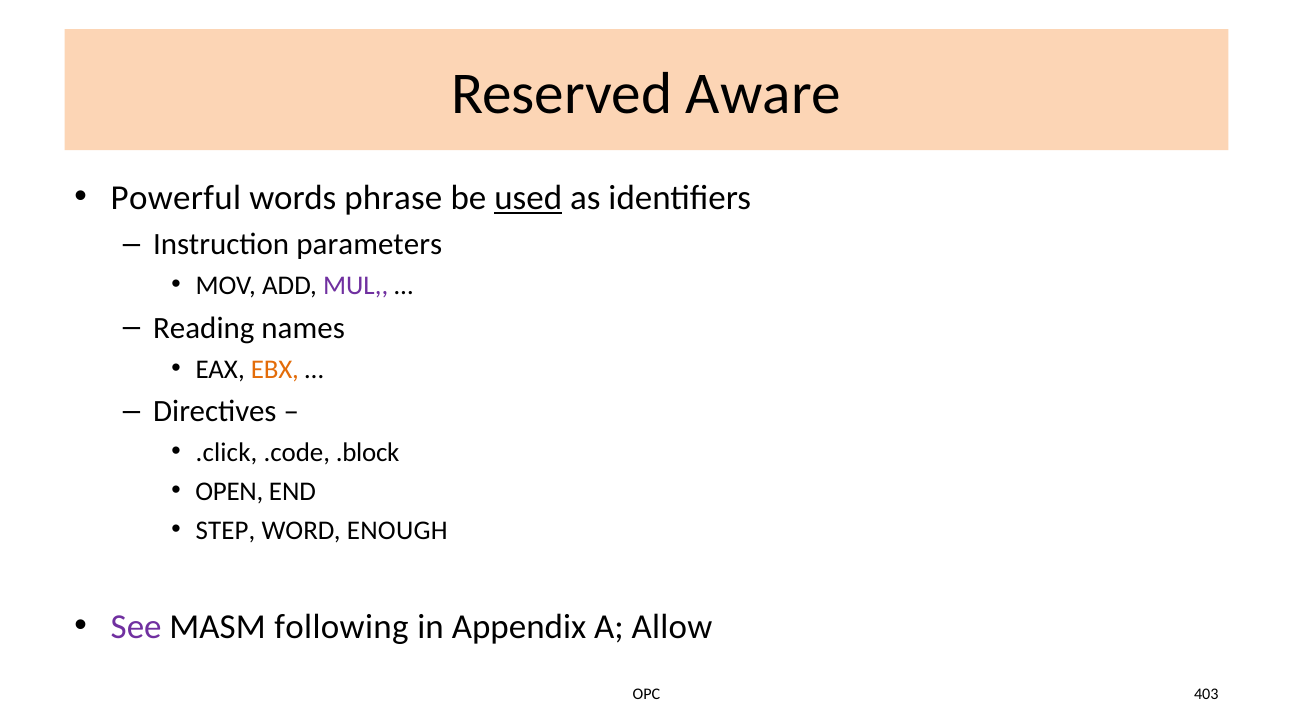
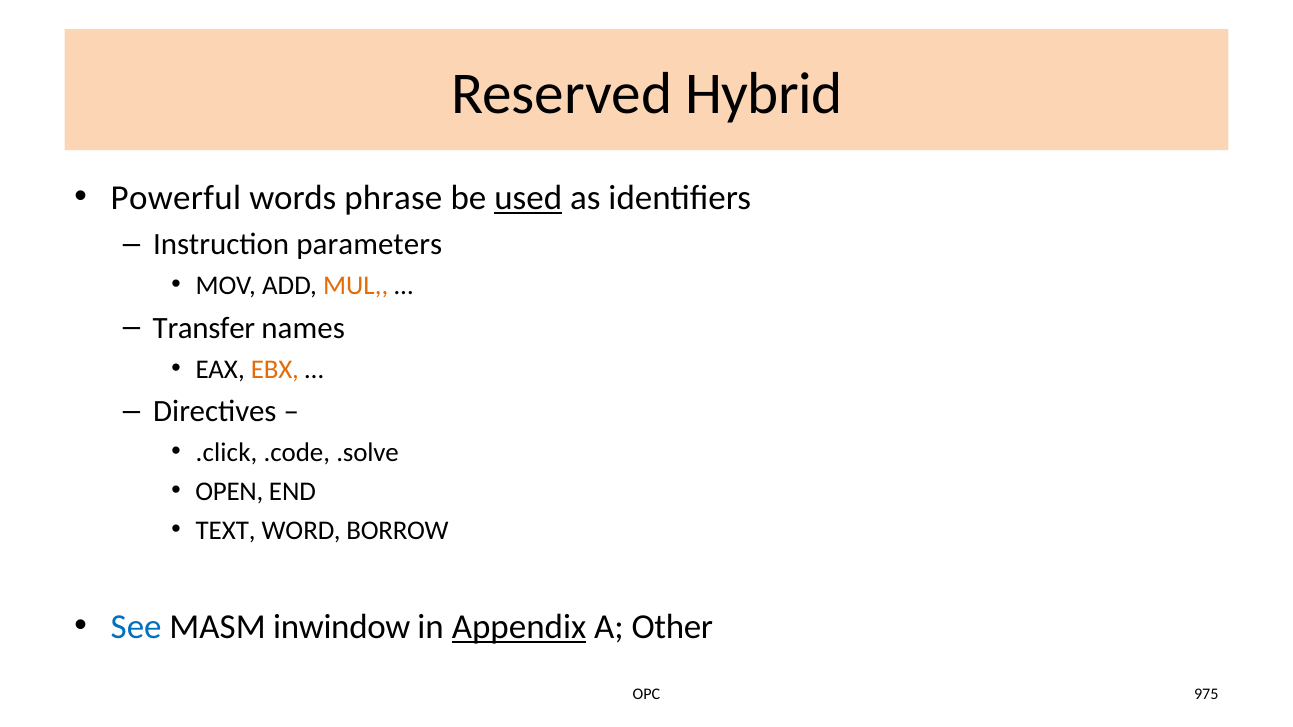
Aware: Aware -> Hybrid
MUL colour: purple -> orange
Reading: Reading -> Transfer
.block: .block -> .solve
STEP: STEP -> TEXT
ENOUGH: ENOUGH -> BORROW
See colour: purple -> blue
following: following -> inwindow
Appendix underline: none -> present
Allow: Allow -> Other
403: 403 -> 975
